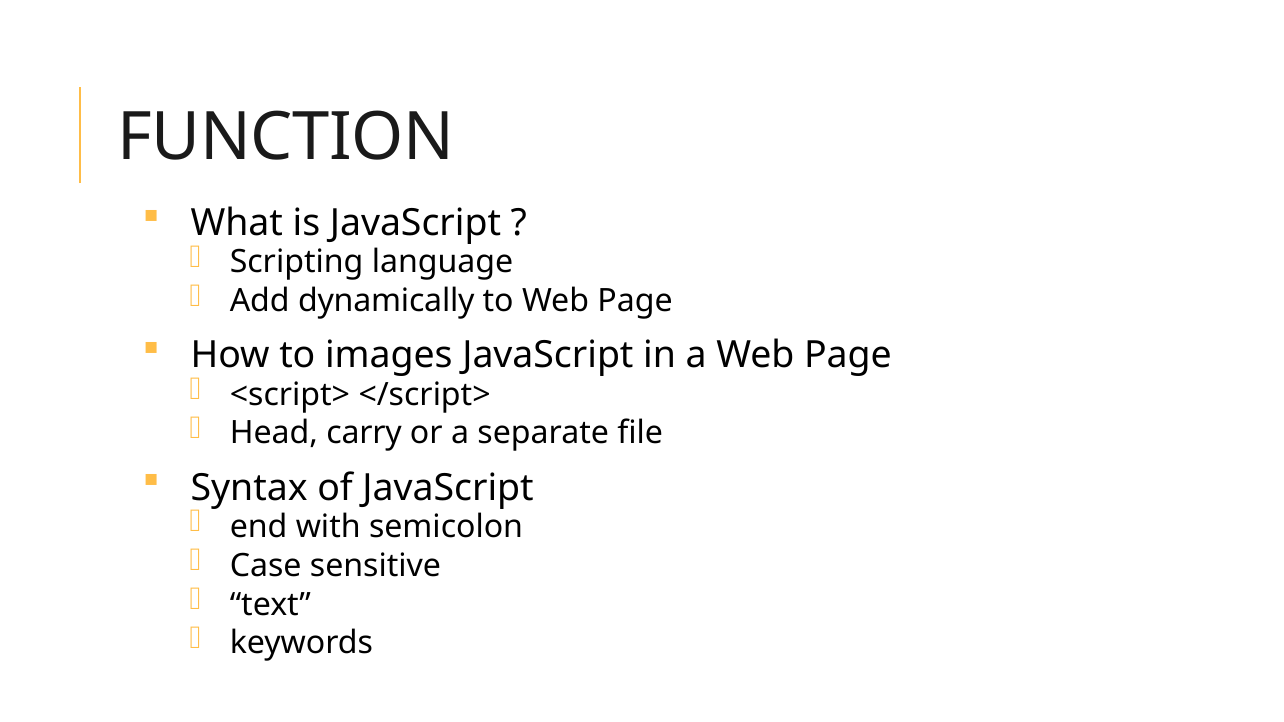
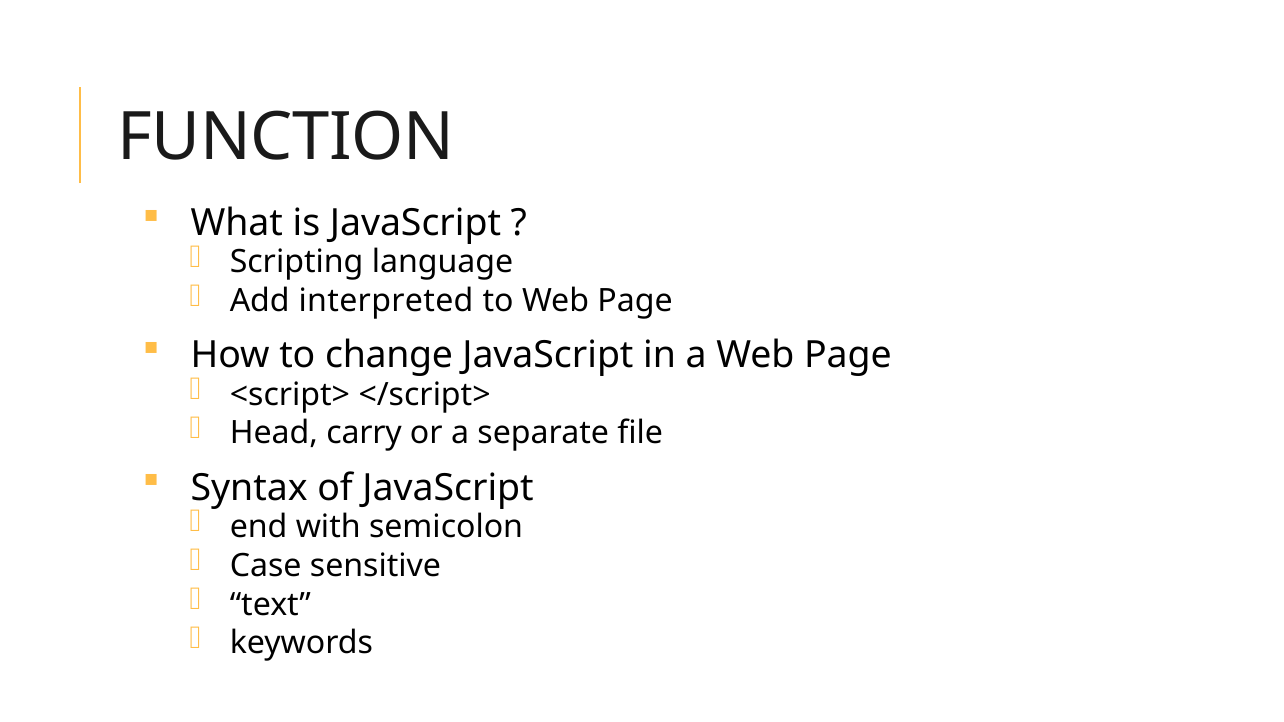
dynamically: dynamically -> interpreted
images: images -> change
